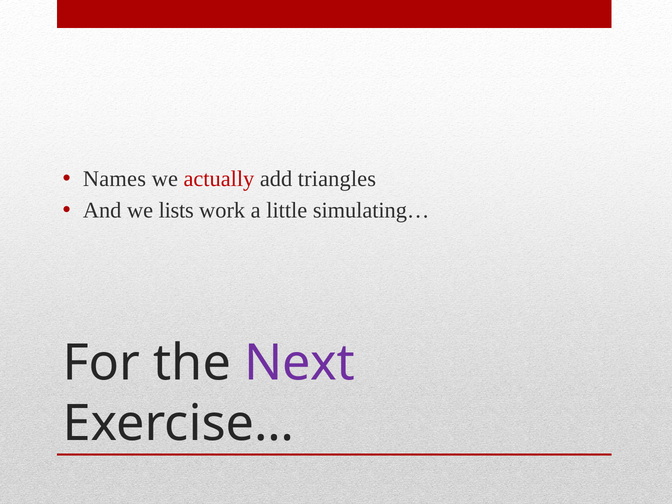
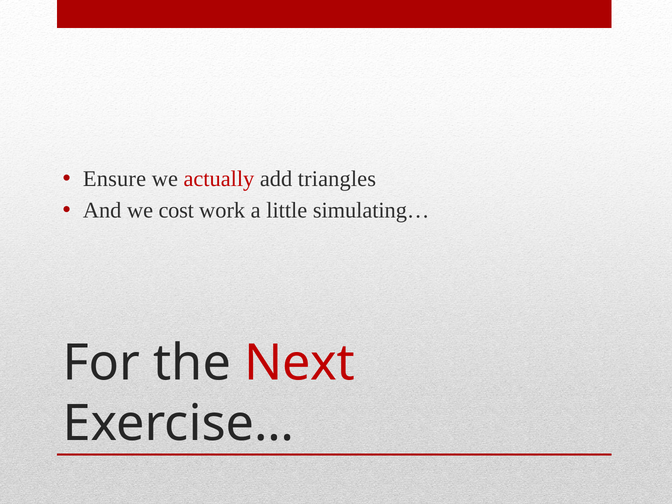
Names: Names -> Ensure
lists: lists -> cost
Next colour: purple -> red
